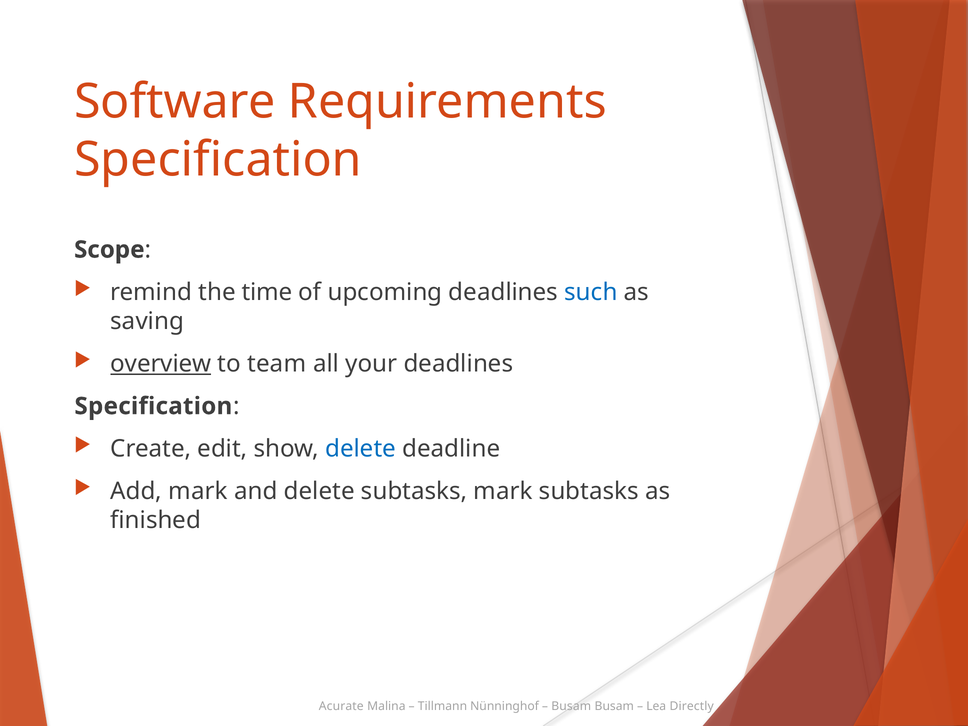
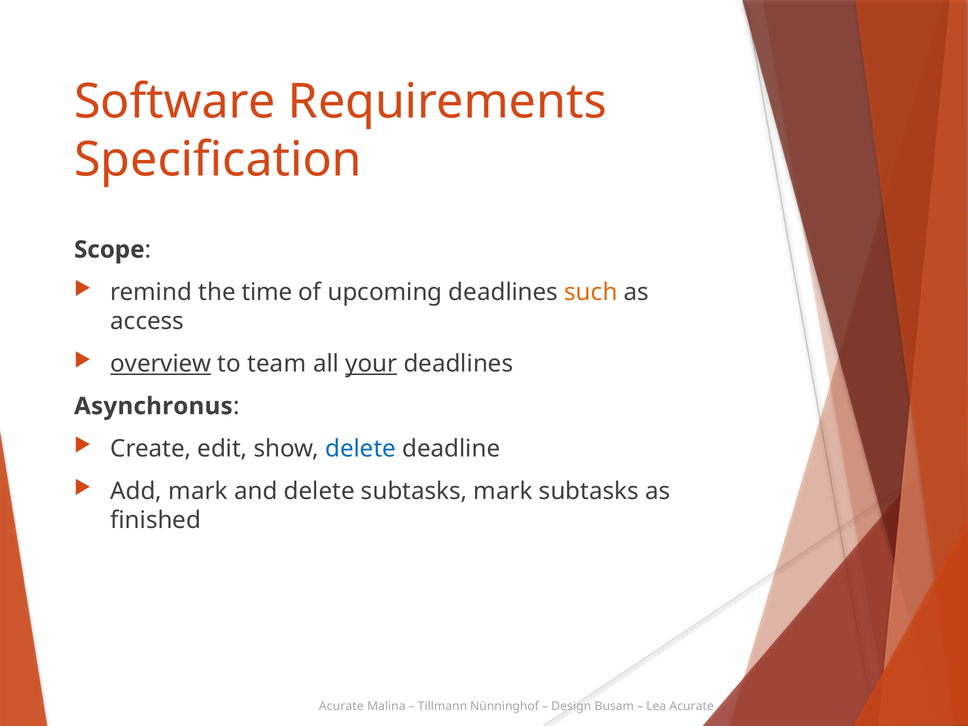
such colour: blue -> orange
saving: saving -> access
your underline: none -> present
Specification at (153, 406): Specification -> Asynchronus
Busam at (571, 706): Busam -> Design
Lea Directly: Directly -> Acurate
